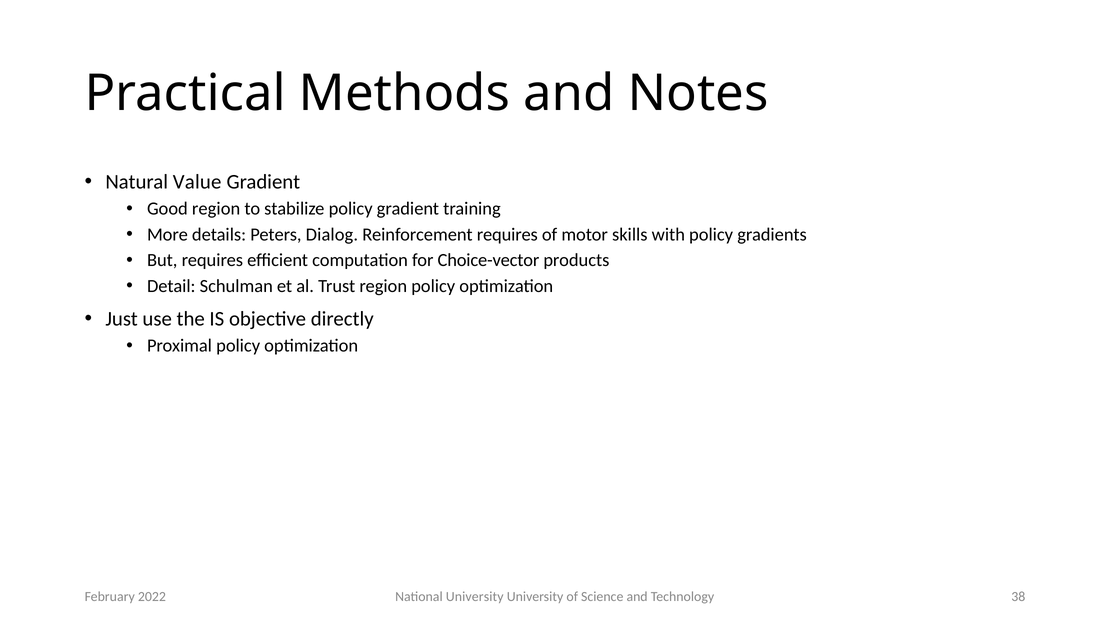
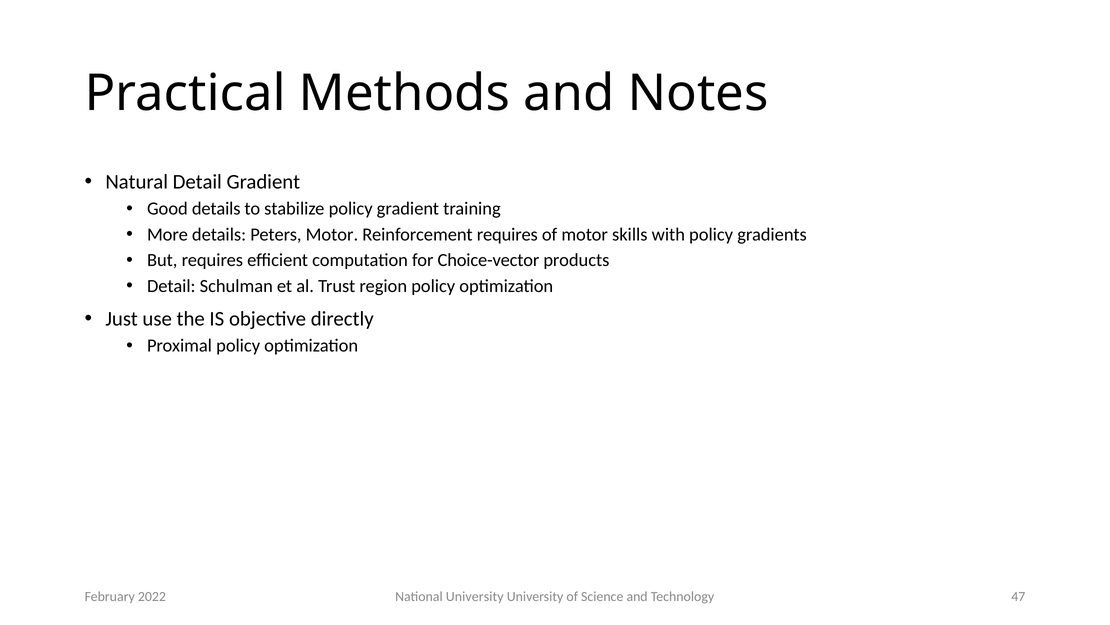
Natural Value: Value -> Detail
Good region: region -> details
Peters Dialog: Dialog -> Motor
38: 38 -> 47
